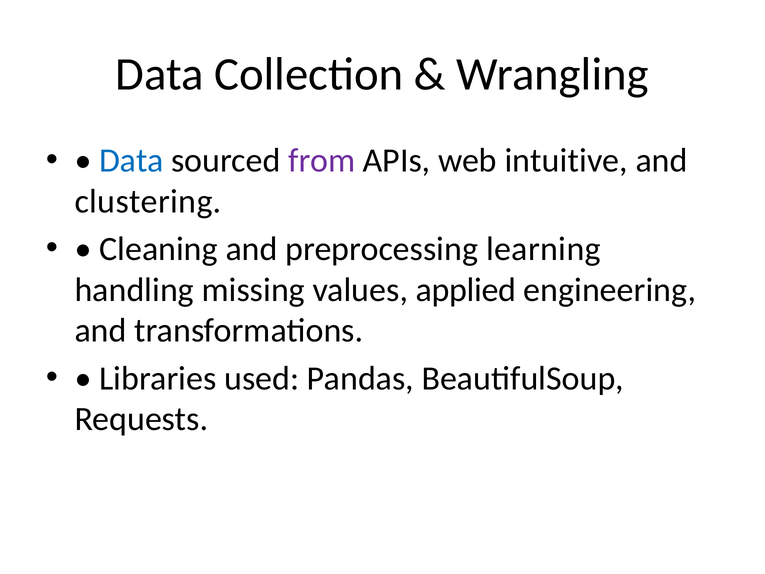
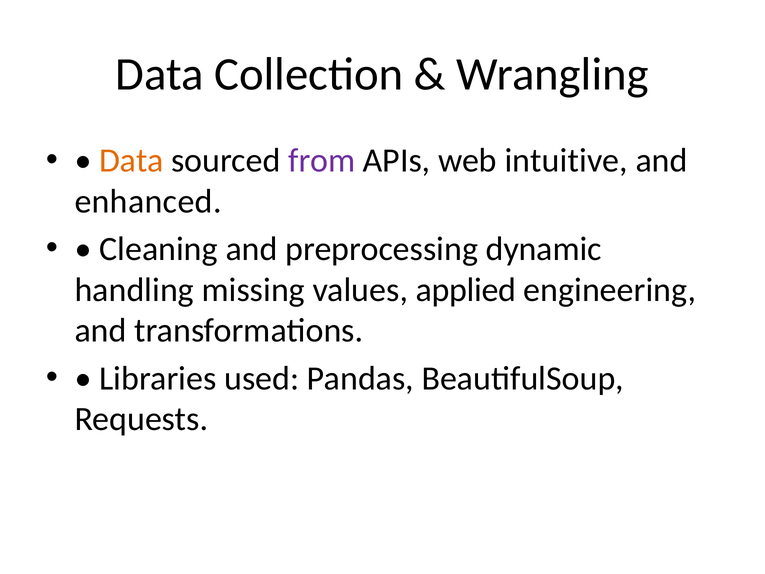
Data at (131, 160) colour: blue -> orange
clustering: clustering -> enhanced
learning: learning -> dynamic
